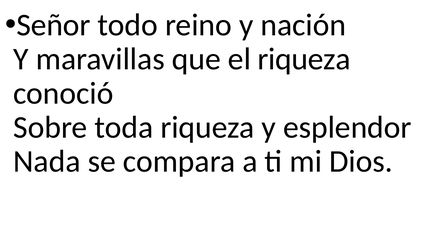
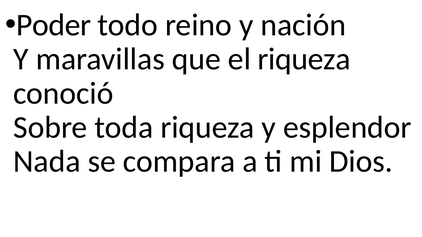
Señor: Señor -> Poder
